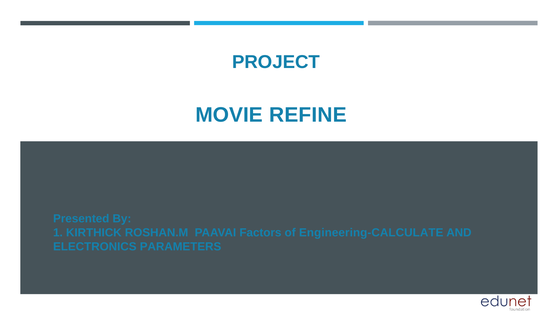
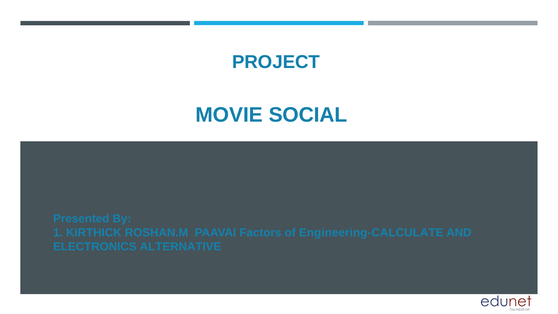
REFINE: REFINE -> SOCIAL
PARAMETERS: PARAMETERS -> ALTERNATIVE
